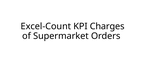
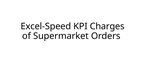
Excel-Count: Excel-Count -> Excel-Speed
